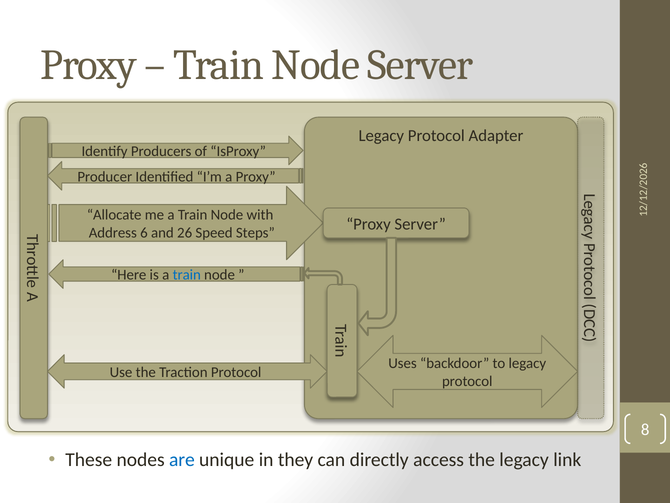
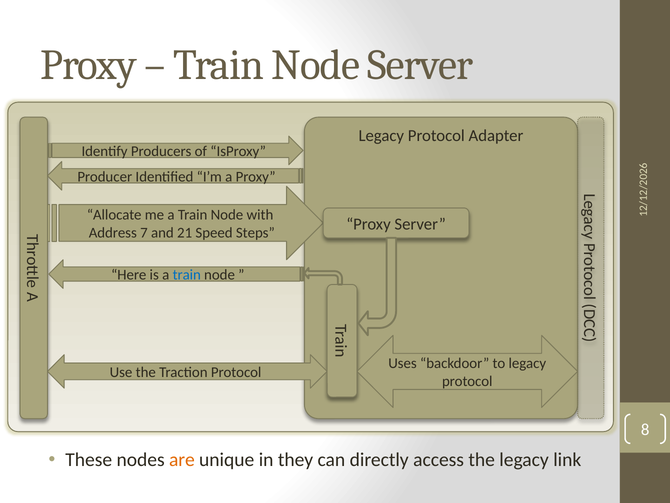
Address 6: 6 -> 7
26: 26 -> 21
are colour: blue -> orange
